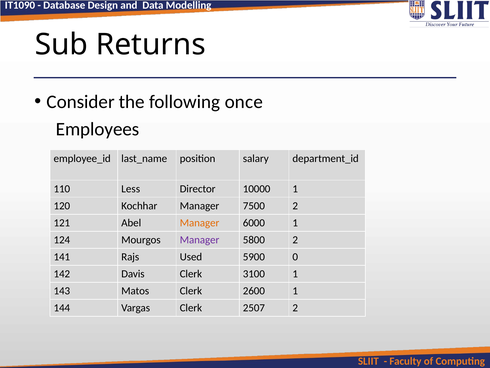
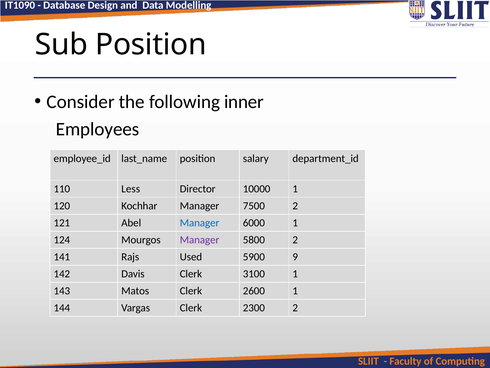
Sub Returns: Returns -> Position
once: once -> inner
Manager at (200, 223) colour: orange -> blue
0: 0 -> 9
2507: 2507 -> 2300
